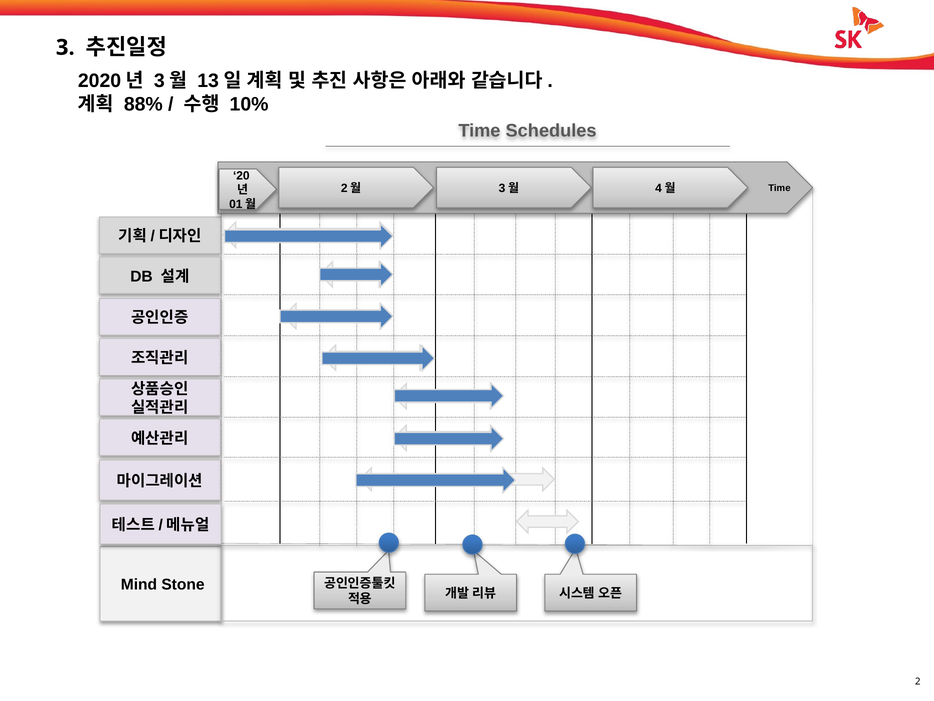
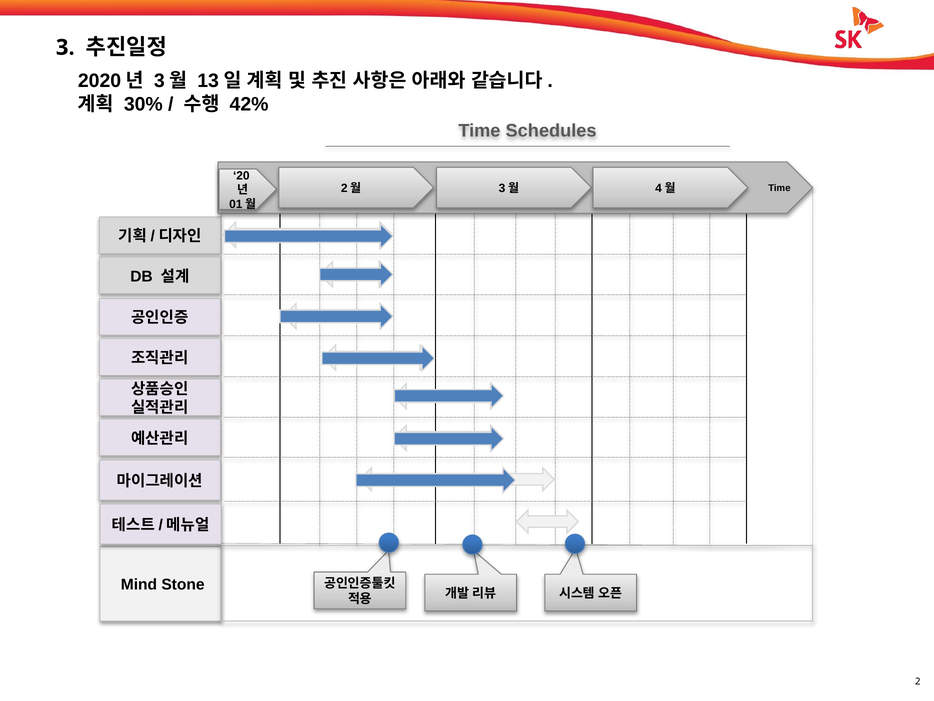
88%: 88% -> 30%
10%: 10% -> 42%
